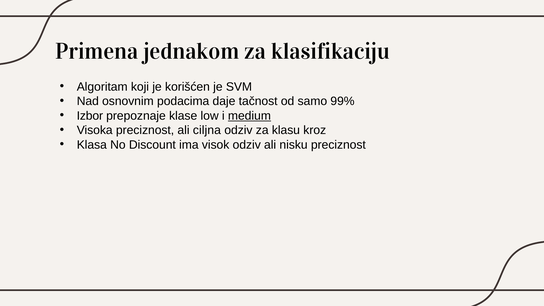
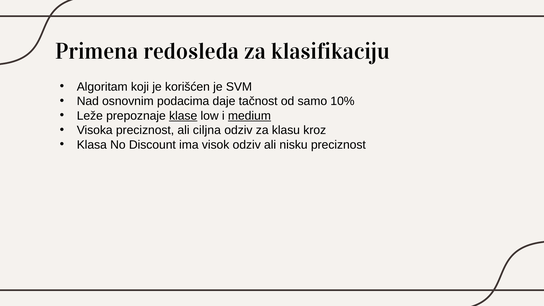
jednakom: jednakom -> redosleda
99%: 99% -> 10%
Izbor: Izbor -> Leže
klase underline: none -> present
